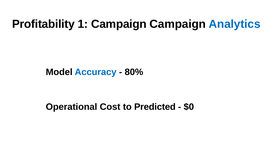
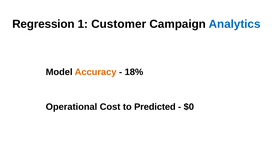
Profitability: Profitability -> Regression
1 Campaign: Campaign -> Customer
Accuracy colour: blue -> orange
80%: 80% -> 18%
